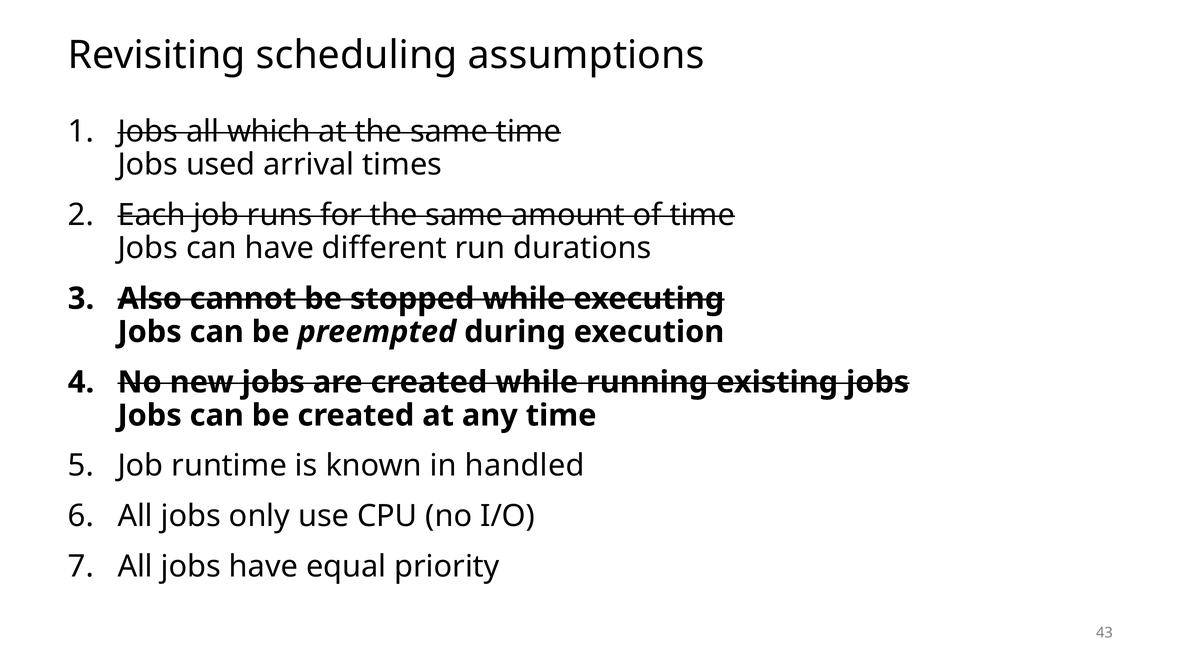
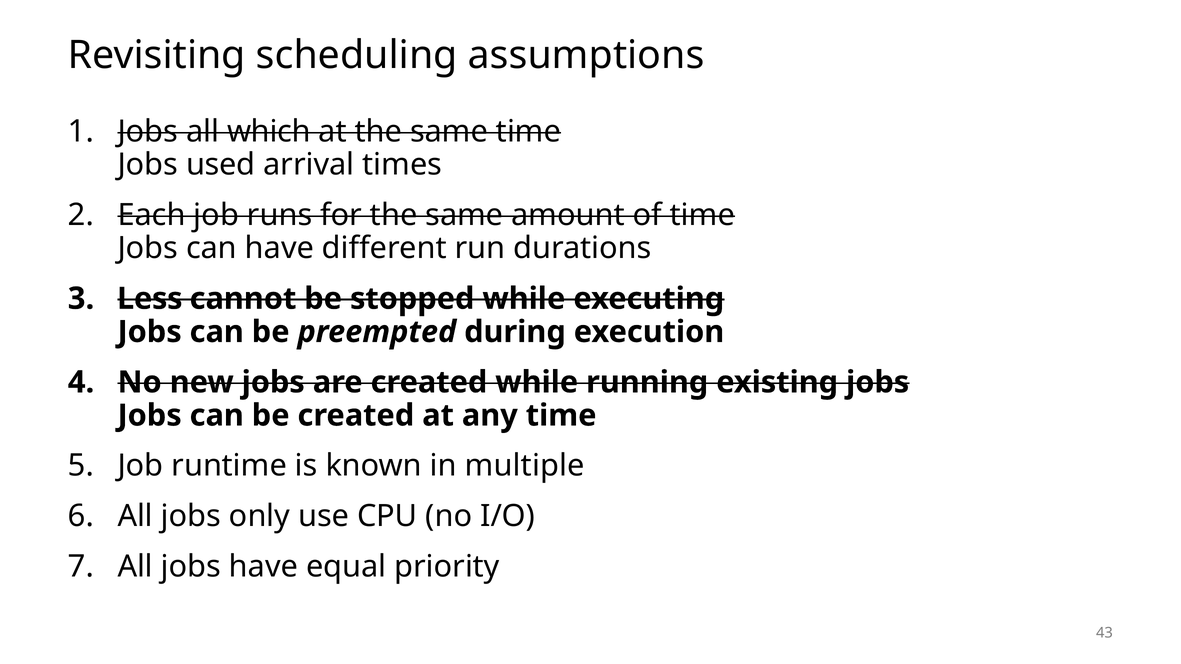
Also: Also -> Less
handled: handled -> multiple
